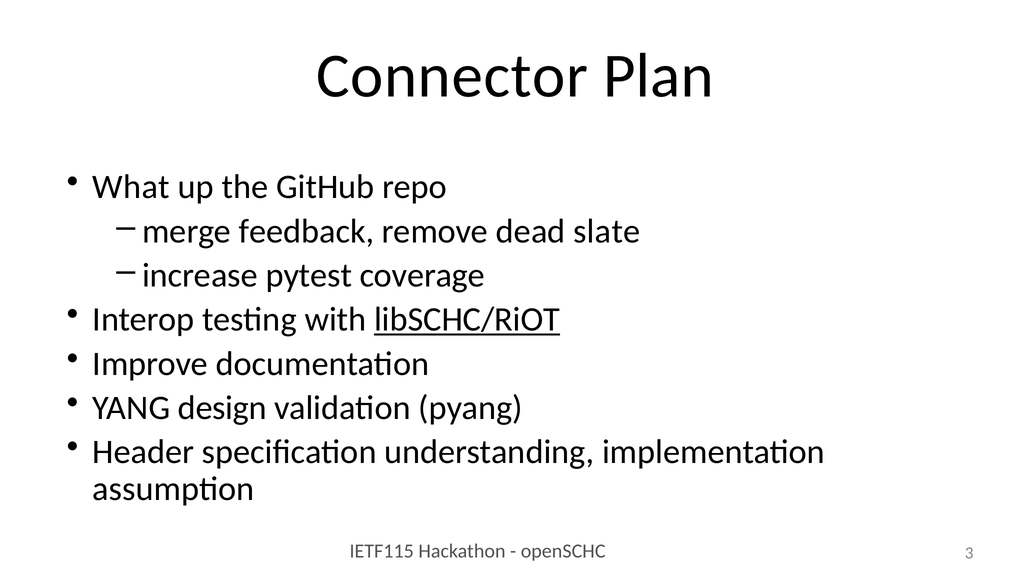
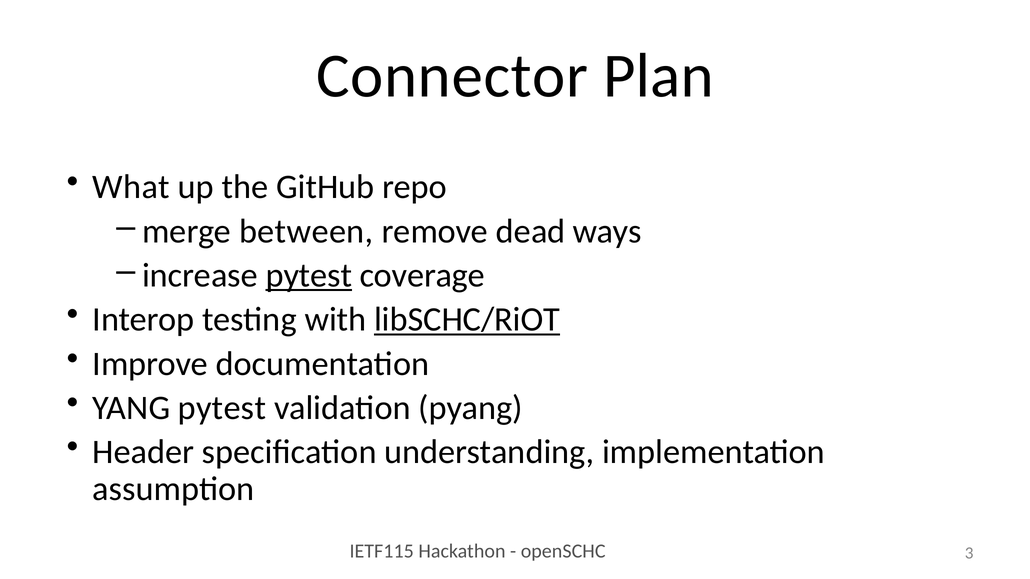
feedback: feedback -> between
slate: slate -> ways
pytest at (309, 276) underline: none -> present
YANG design: design -> pytest
